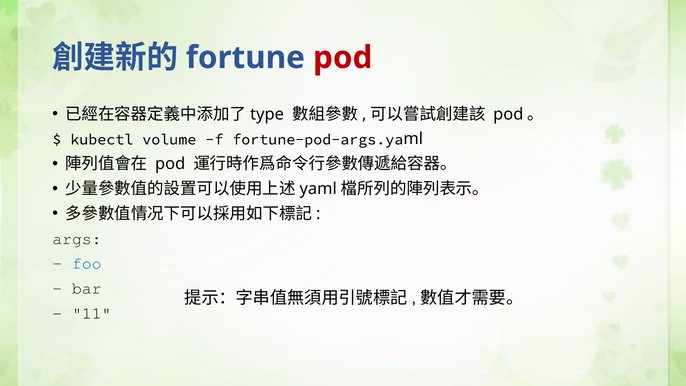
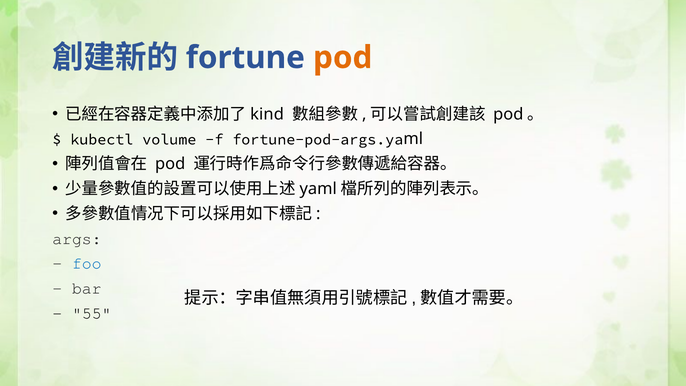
pod at (343, 58) colour: red -> orange
type: type -> kind
11: 11 -> 55
